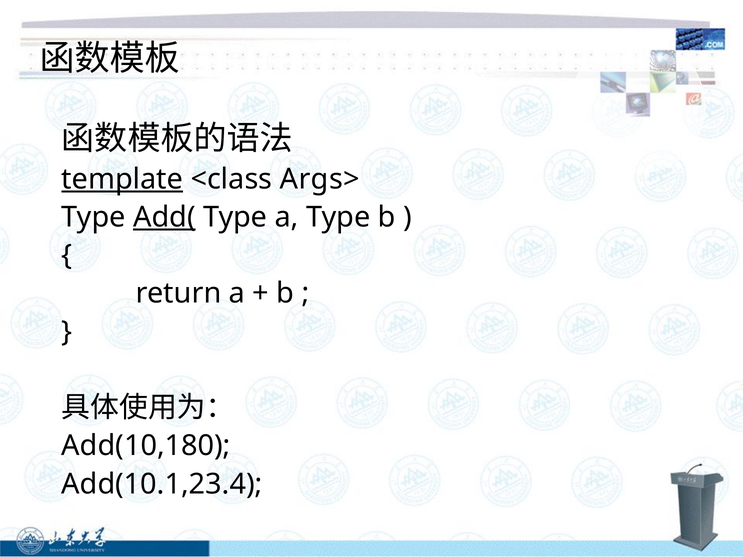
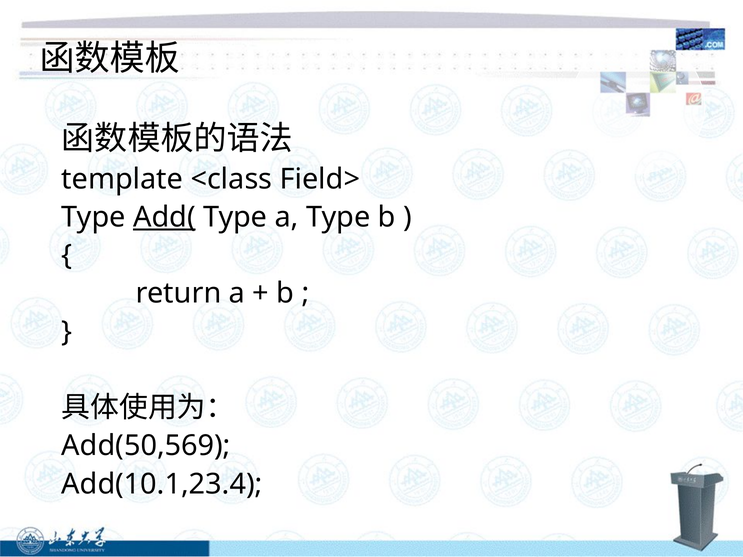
template underline: present -> none
Args>: Args> -> Field>
Add(10,180: Add(10,180 -> Add(50,569
